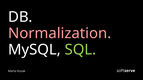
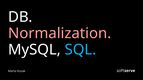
SQL colour: light green -> light blue
